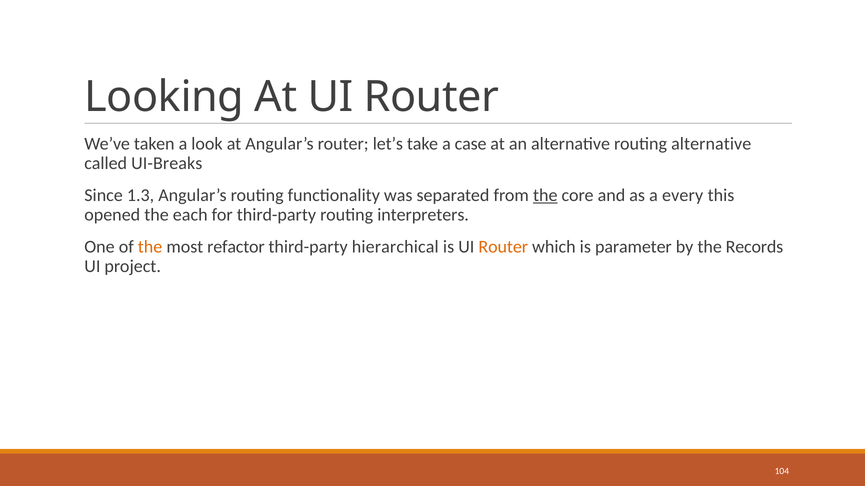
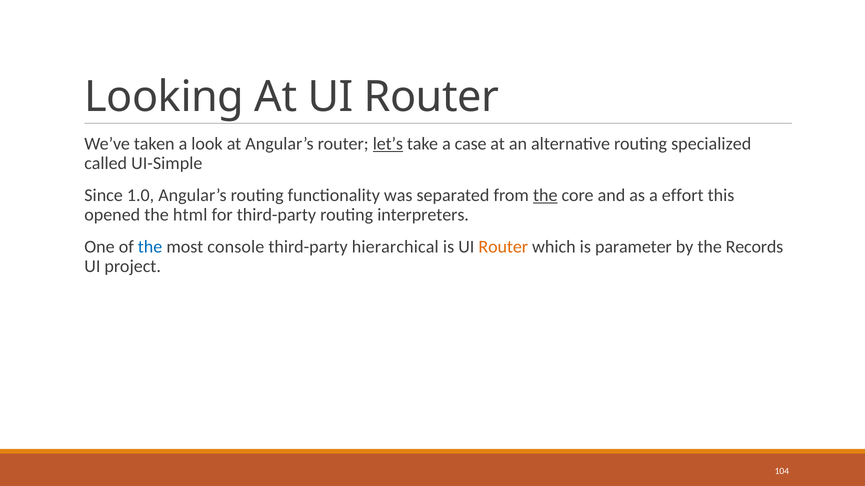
let’s underline: none -> present
routing alternative: alternative -> specialized
UI-Breaks: UI-Breaks -> UI-Simple
1.3: 1.3 -> 1.0
every: every -> effort
each: each -> html
the at (150, 247) colour: orange -> blue
refactor: refactor -> console
